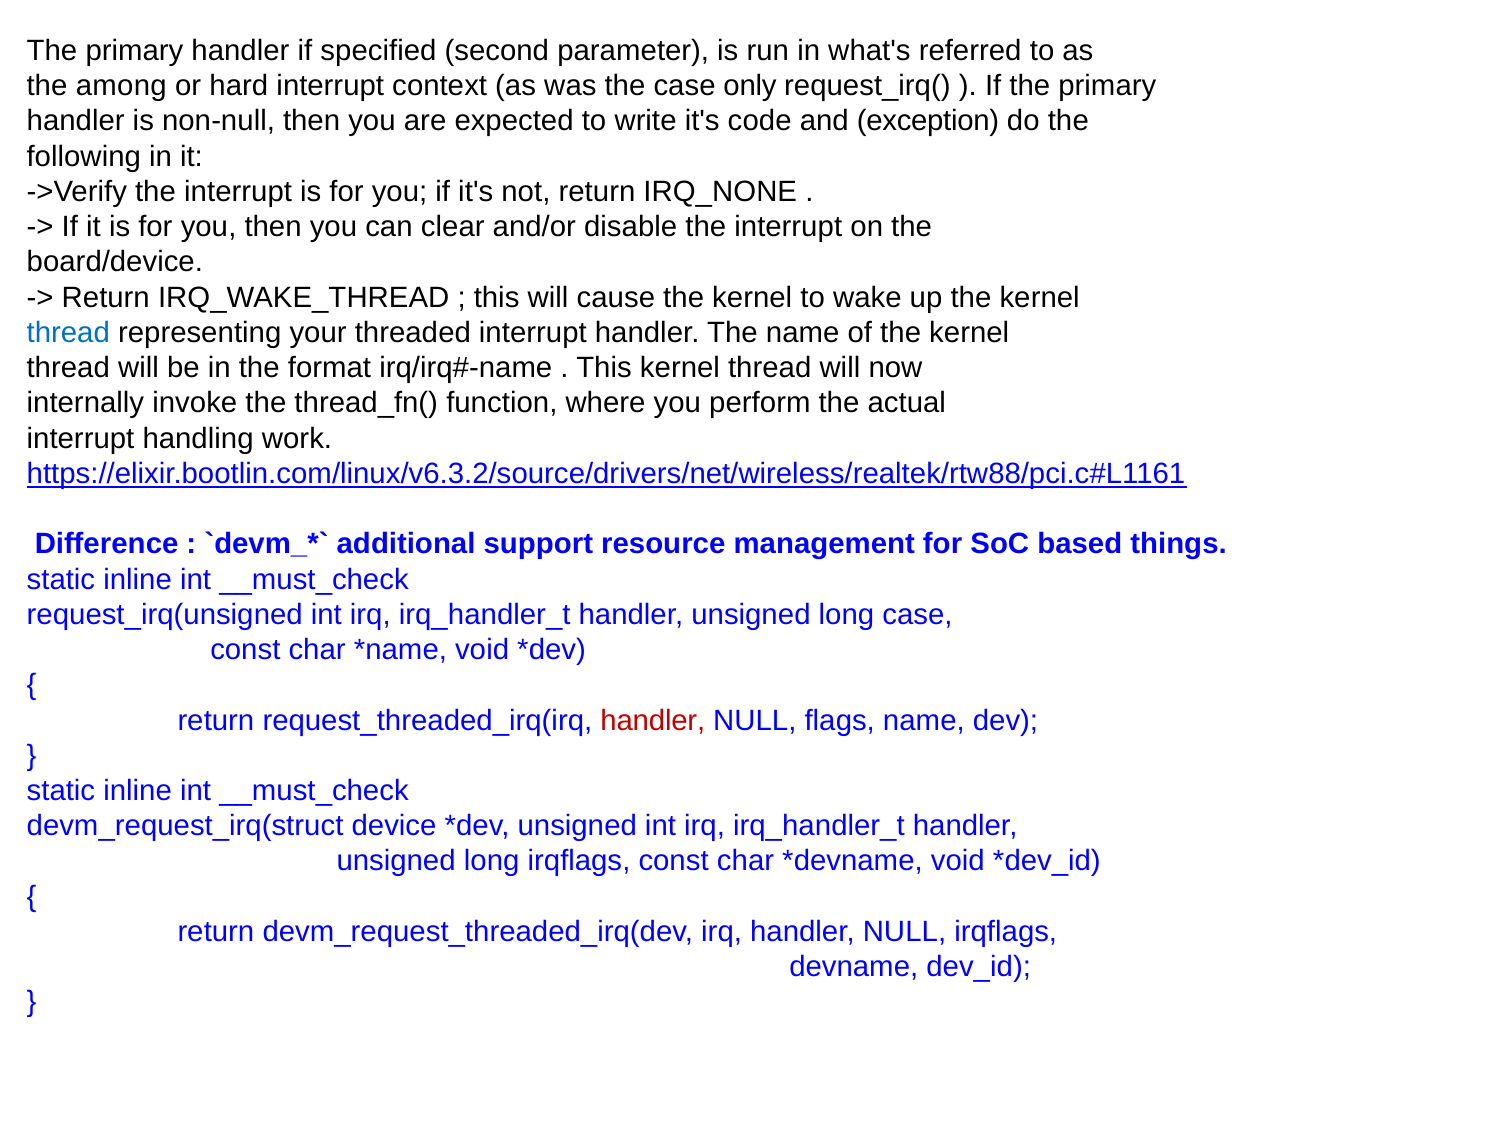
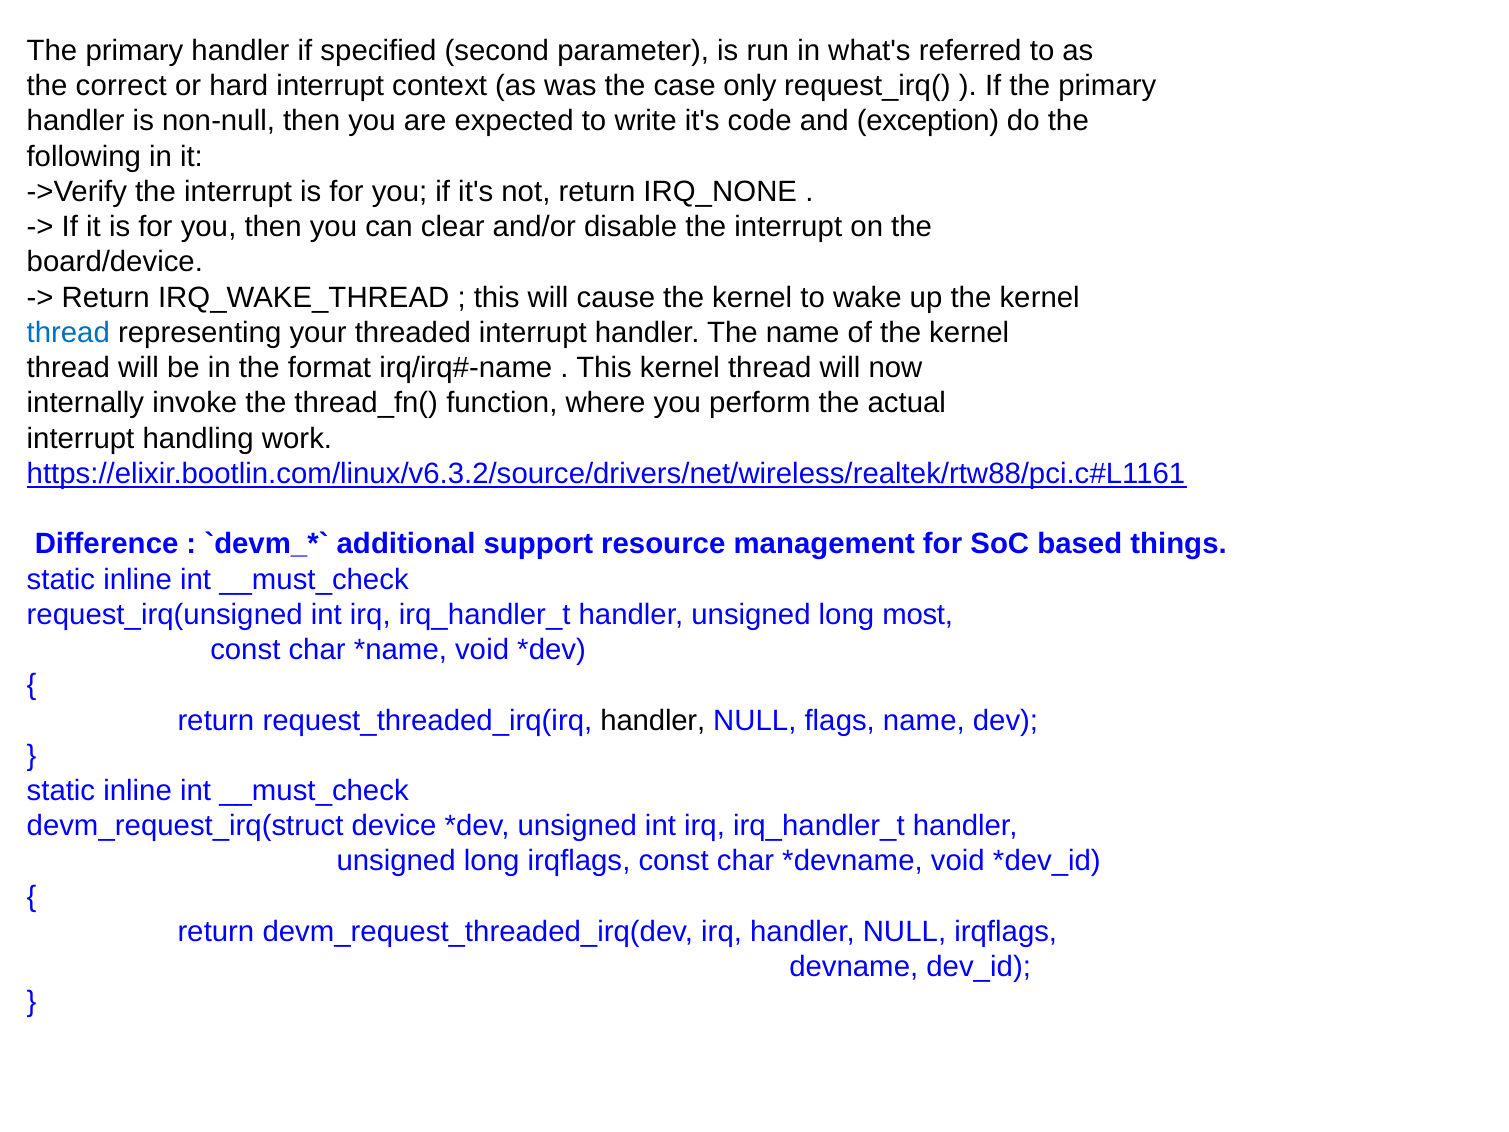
among: among -> correct
long case: case -> most
handler at (653, 720) colour: red -> black
